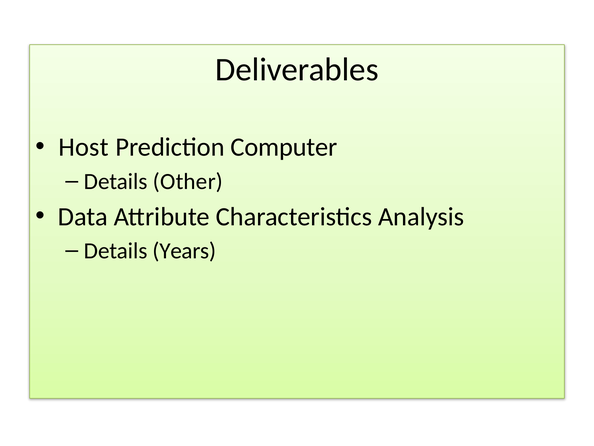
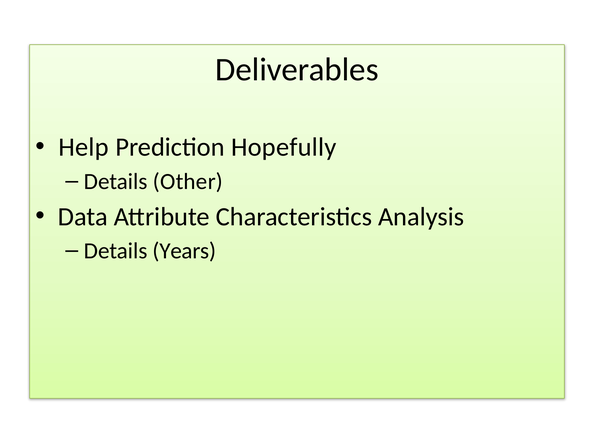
Host: Host -> Help
Computer: Computer -> Hopefully
